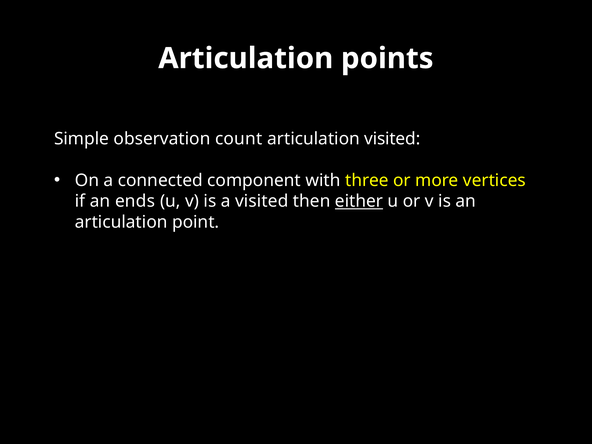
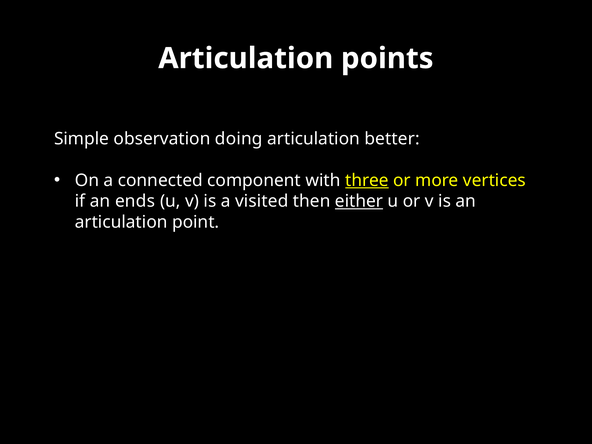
count: count -> doing
articulation visited: visited -> better
three underline: none -> present
